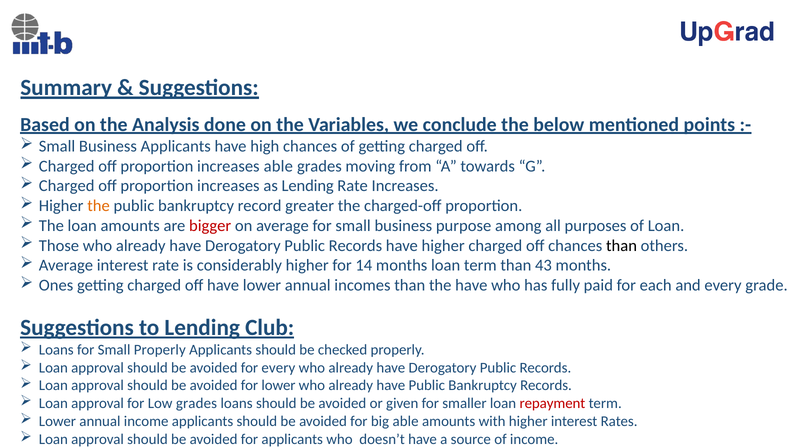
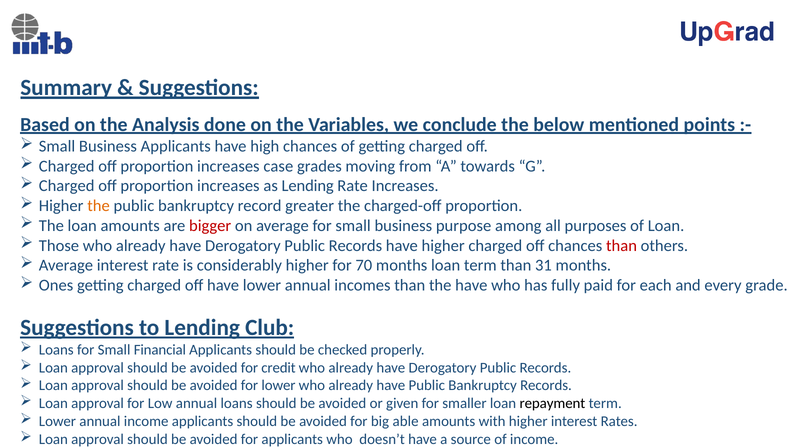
increases able: able -> case
than at (622, 246) colour: black -> red
14: 14 -> 70
43: 43 -> 31
Small Properly: Properly -> Financial
for every: every -> credit
Low grades: grades -> annual
repayment colour: red -> black
